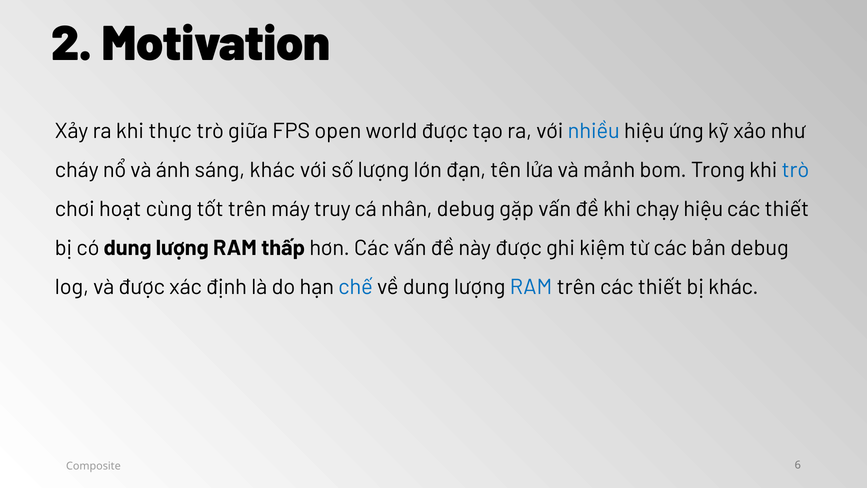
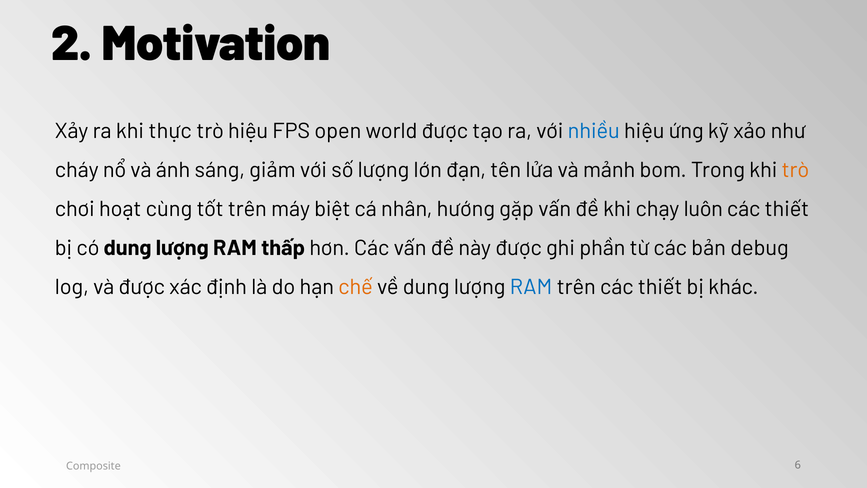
trò giữa: giữa -> hiệu
sáng khác: khác -> giảm
trò at (795, 170) colour: blue -> orange
truy: truy -> biệt
nhân debug: debug -> hướng
chạy hiệu: hiệu -> luôn
kiệm: kiệm -> phần
chế colour: blue -> orange
